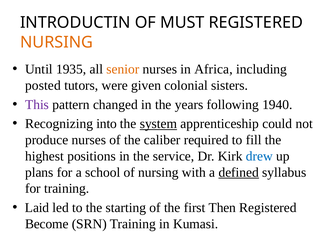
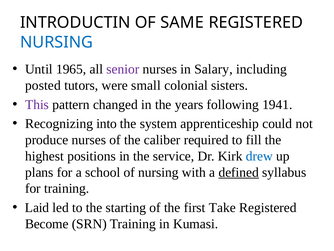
MUST: MUST -> SAME
NURSING at (56, 42) colour: orange -> blue
1935: 1935 -> 1965
senior colour: orange -> purple
Africa: Africa -> Salary
given: given -> small
1940: 1940 -> 1941
system underline: present -> none
Then: Then -> Take
